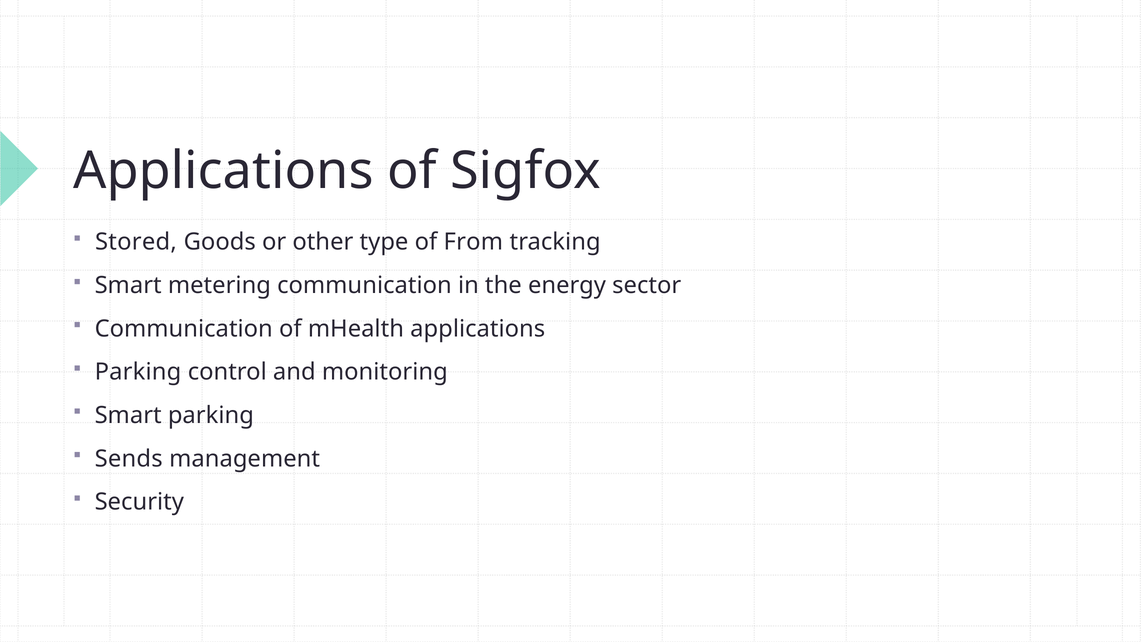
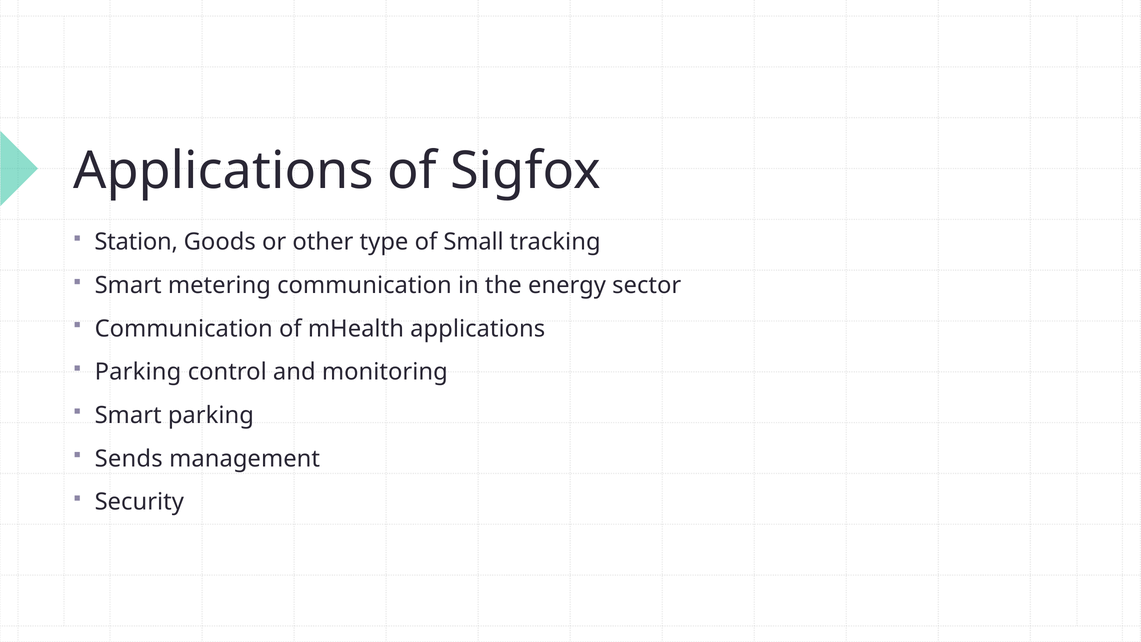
Stored: Stored -> Station
From: From -> Small
